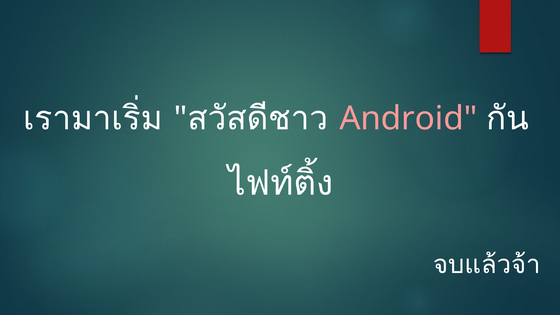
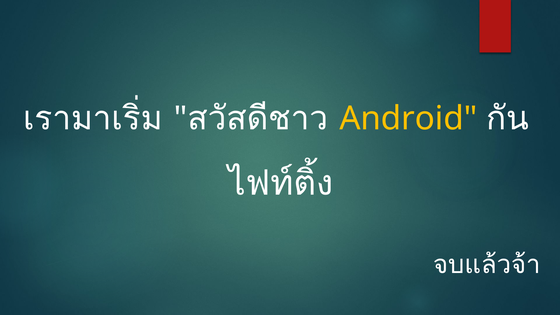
Android colour: pink -> yellow
